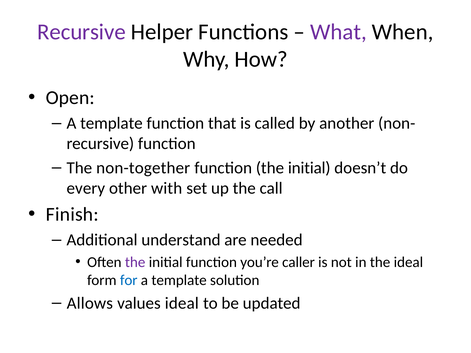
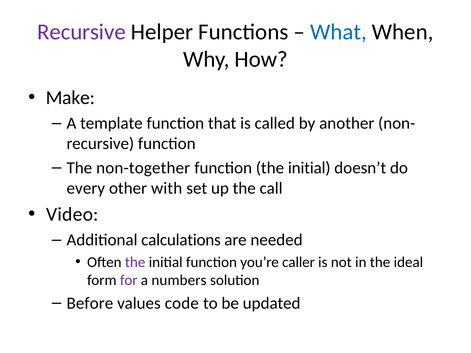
What colour: purple -> blue
Open: Open -> Make
Finish: Finish -> Video
understand: understand -> calculations
for colour: blue -> purple
template at (179, 280): template -> numbers
Allows: Allows -> Before
values ideal: ideal -> code
